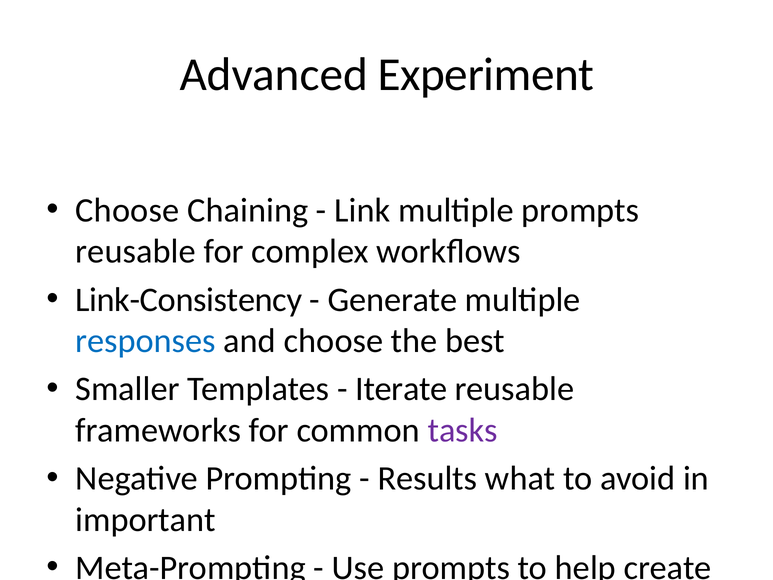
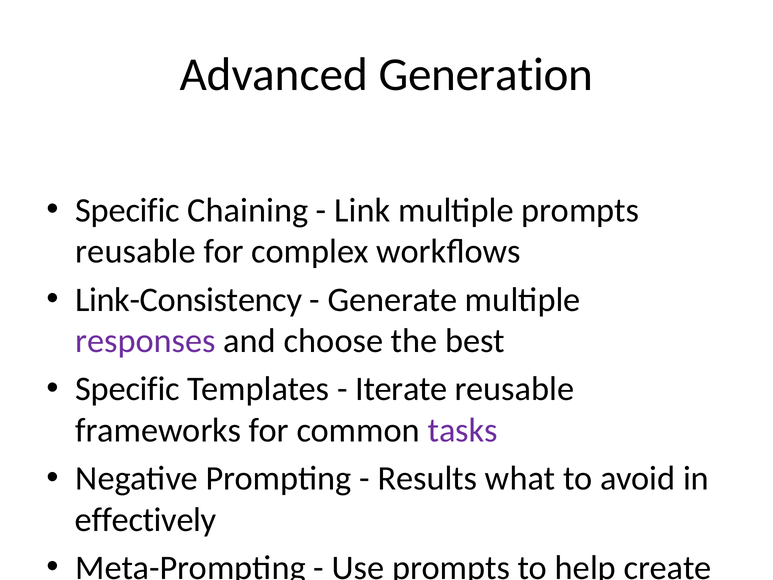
Advanced Experiment: Experiment -> Generation
Choose at (127, 210): Choose -> Specific
responses colour: blue -> purple
Smaller at (127, 389): Smaller -> Specific
important: important -> effectively
